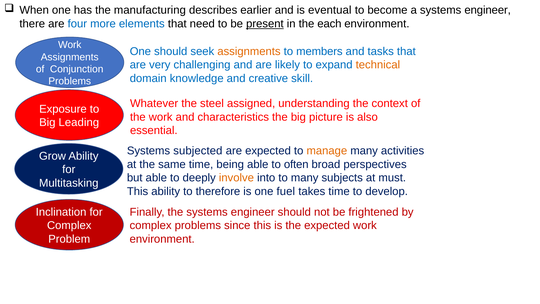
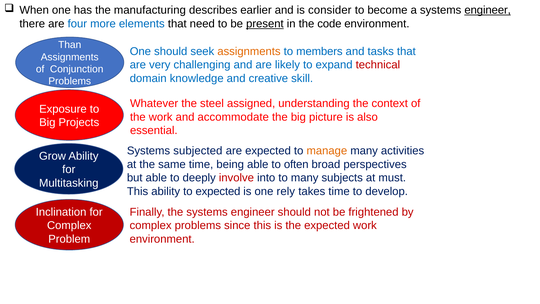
eventual: eventual -> consider
engineer at (488, 10) underline: none -> present
each: each -> code
Work at (70, 45): Work -> Than
technical colour: orange -> red
characteristics: characteristics -> accommodate
Leading: Leading -> Projects
involve colour: orange -> red
to therefore: therefore -> expected
fuel: fuel -> rely
